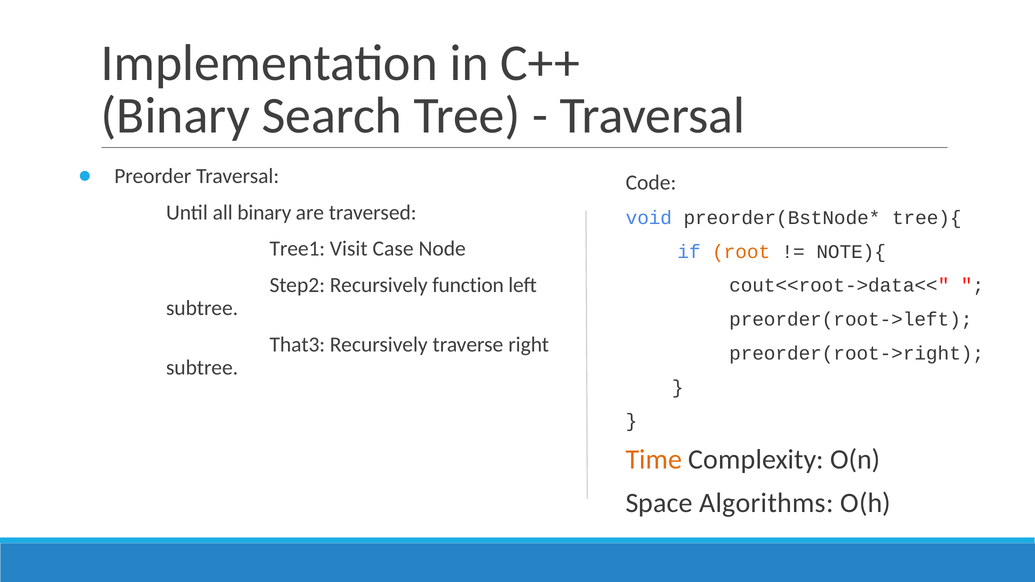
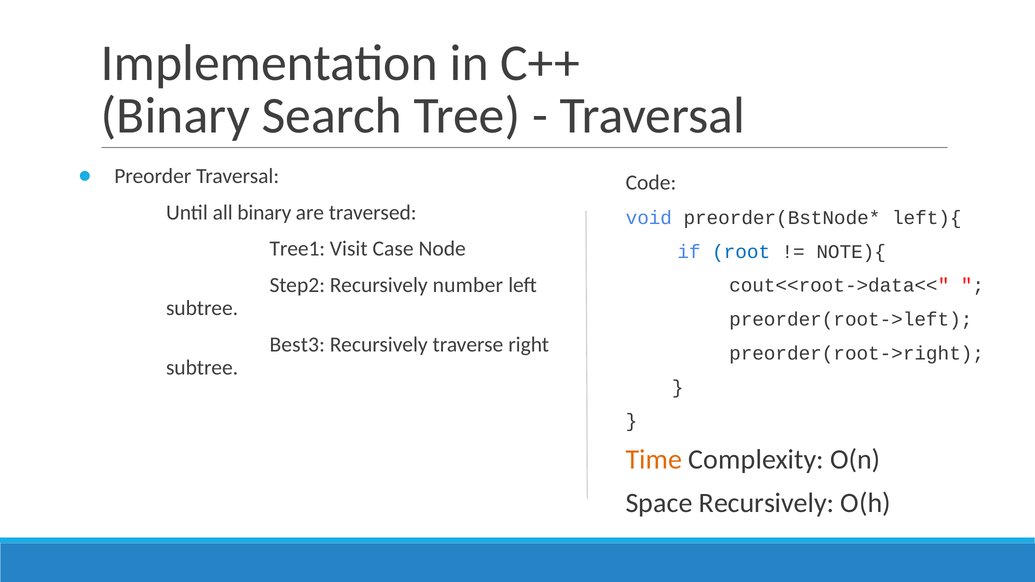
tree){: tree){ -> left){
root colour: orange -> blue
function: function -> number
That3: That3 -> Best3
Space Algorithms: Algorithms -> Recursively
